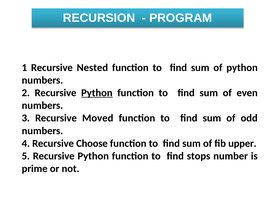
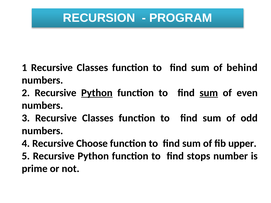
1 Recursive Nested: Nested -> Classes
of python: python -> behind
sum at (209, 93) underline: none -> present
3 Recursive Moved: Moved -> Classes
